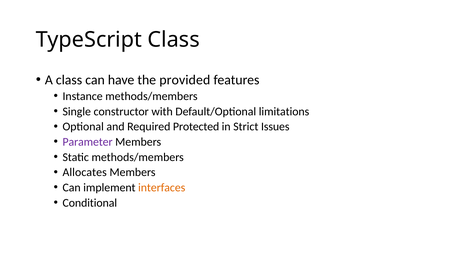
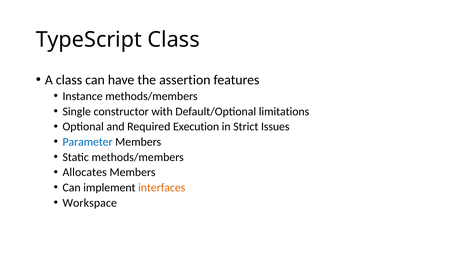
provided: provided -> assertion
Protected: Protected -> Execution
Parameter colour: purple -> blue
Conditional: Conditional -> Workspace
